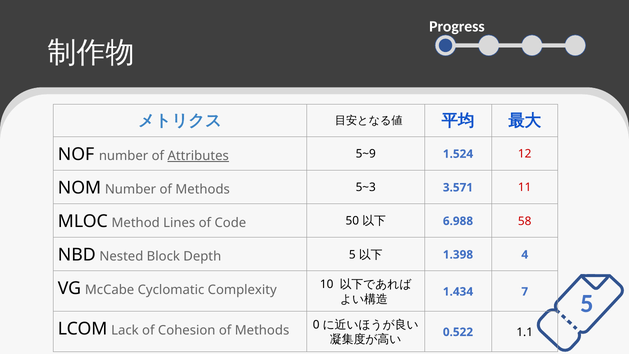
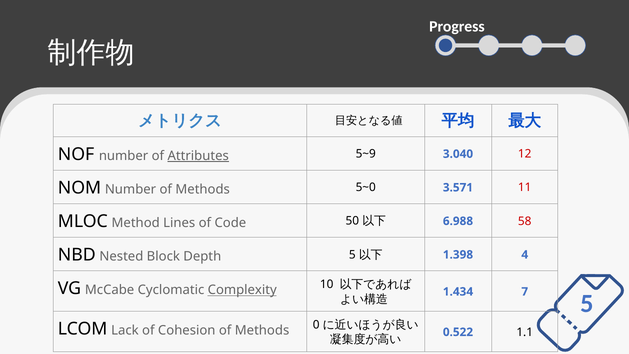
1.524: 1.524 -> 3.040
5~3: 5~3 -> 5~0
Complexity underline: none -> present
